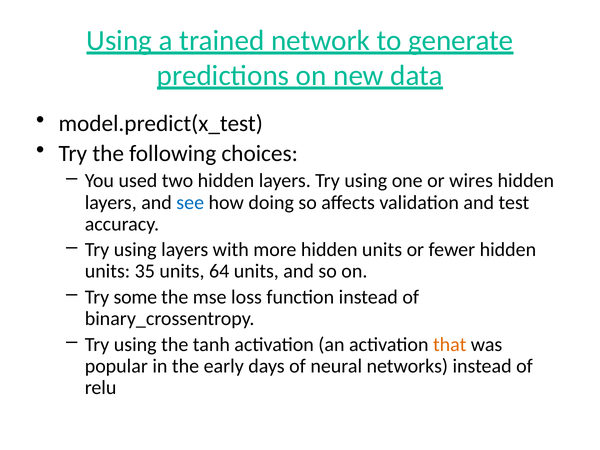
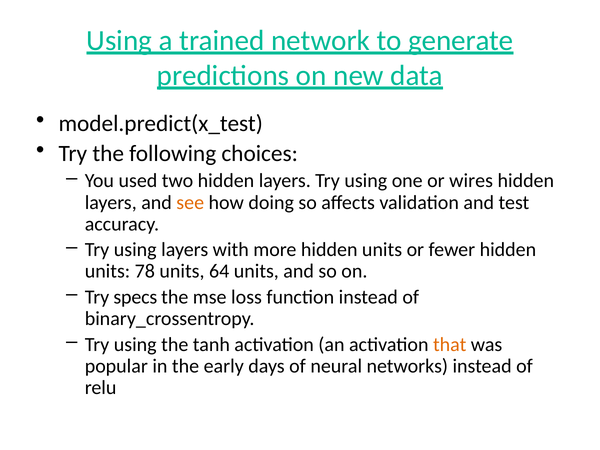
see colour: blue -> orange
35: 35 -> 78
some: some -> specs
